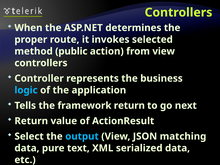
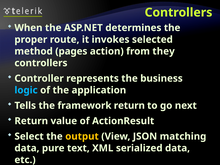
public: public -> pages
from view: view -> they
output colour: light blue -> yellow
